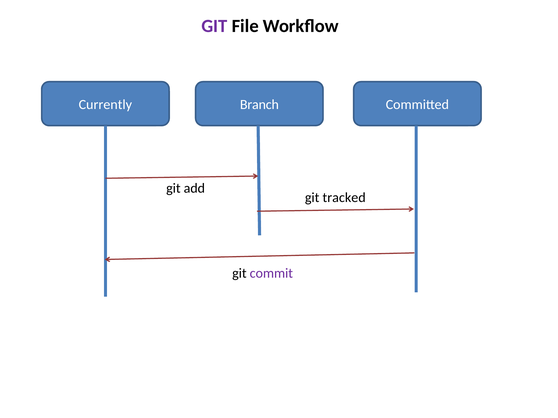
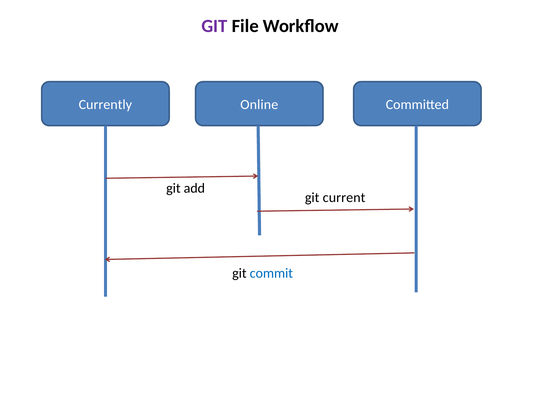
Branch: Branch -> Online
tracked: tracked -> current
commit colour: purple -> blue
